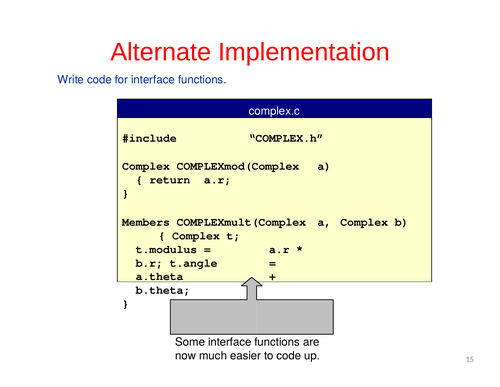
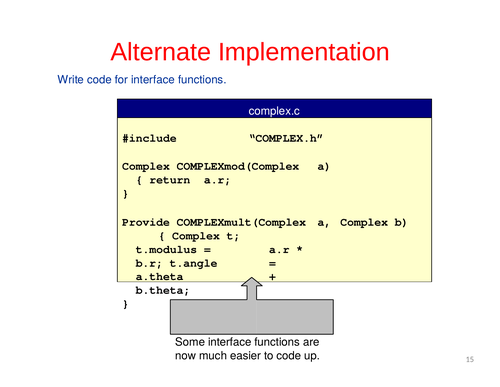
Members: Members -> Provide
